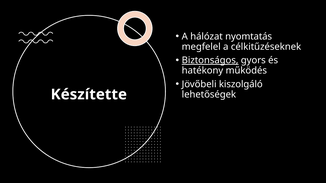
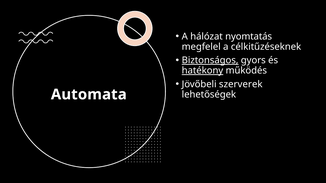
hatékony underline: none -> present
kiszolgáló: kiszolgáló -> szerverek
Készítette: Készítette -> Automata
